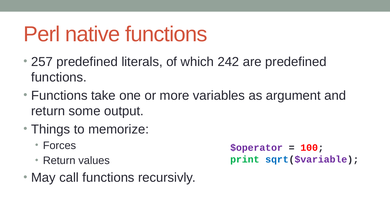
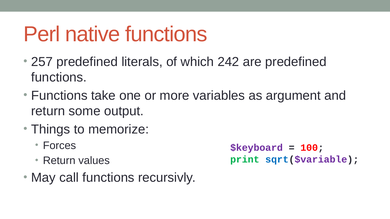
$operator: $operator -> $keyboard
